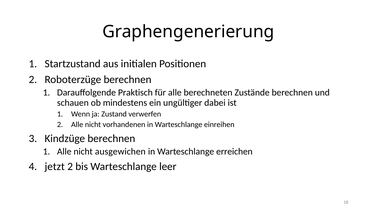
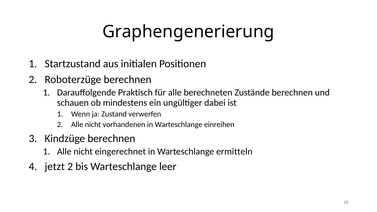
ausgewichen: ausgewichen -> eingerechnet
erreichen: erreichen -> ermitteln
